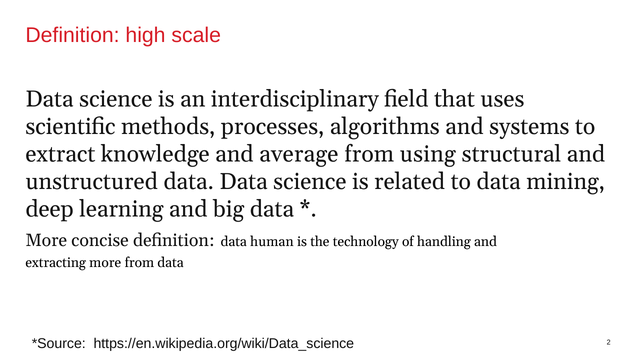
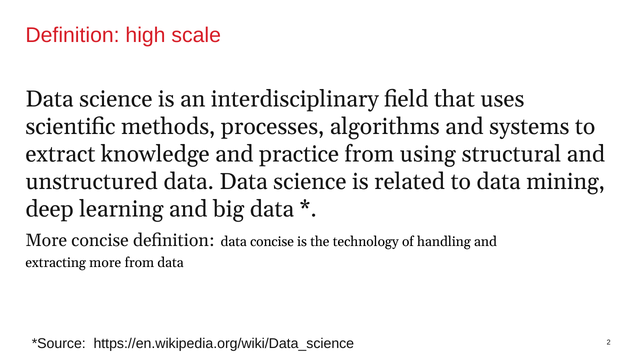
average: average -> practice
data human: human -> concise
